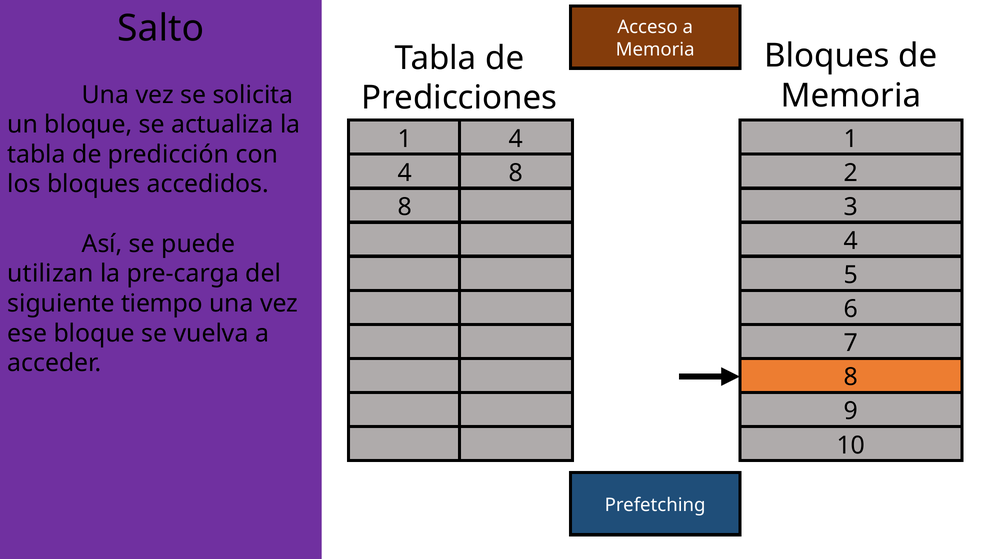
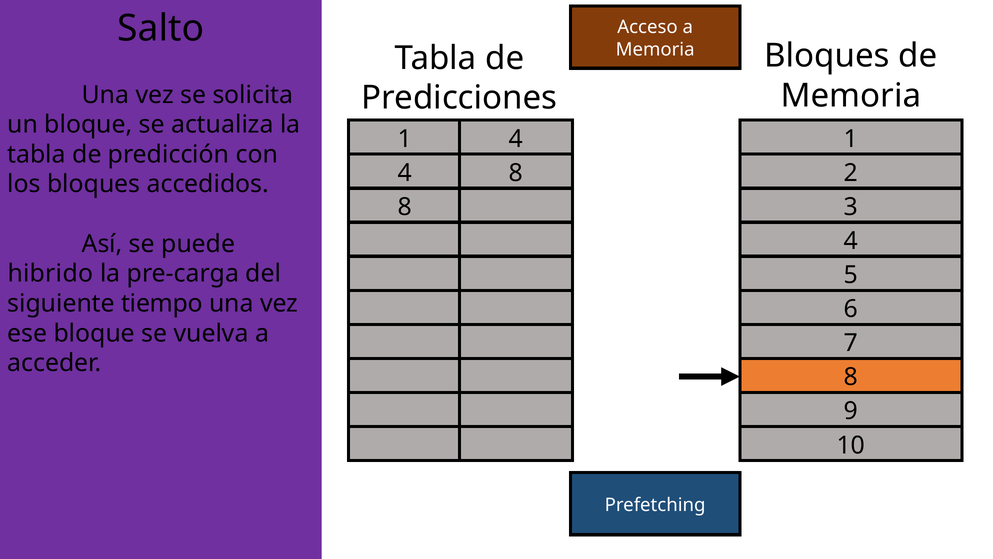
utilizan: utilizan -> hibrido
